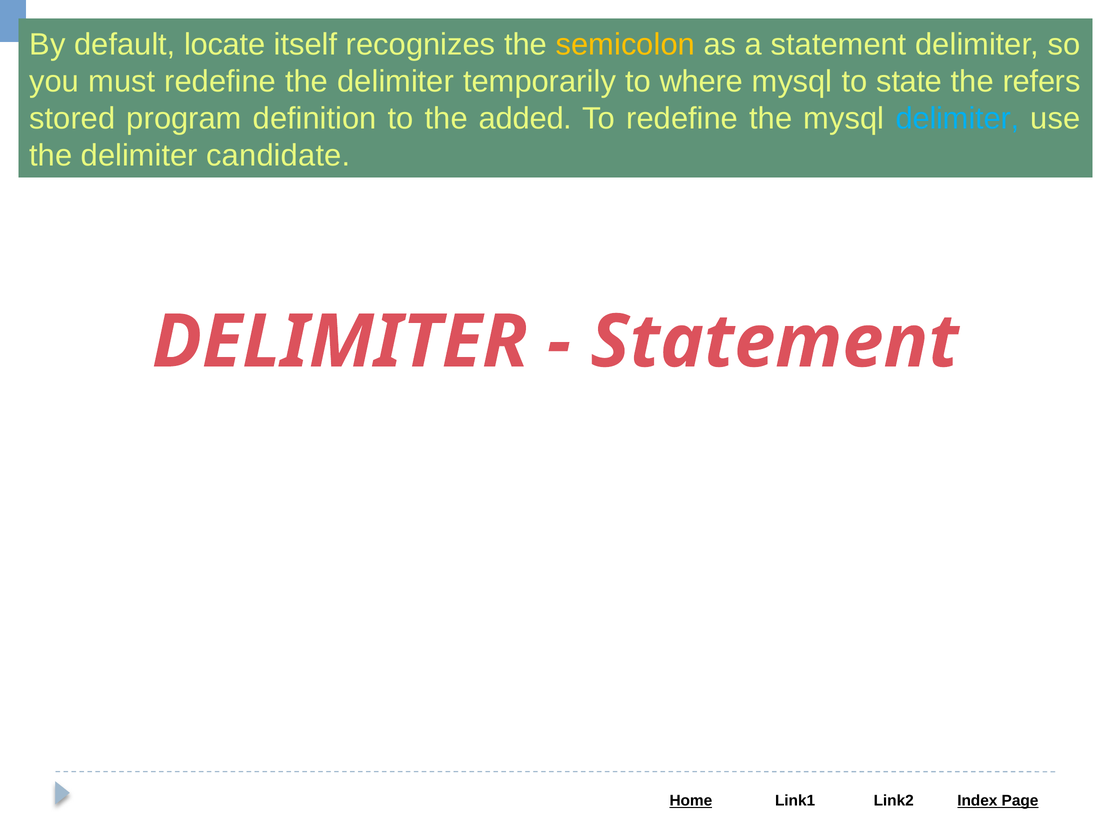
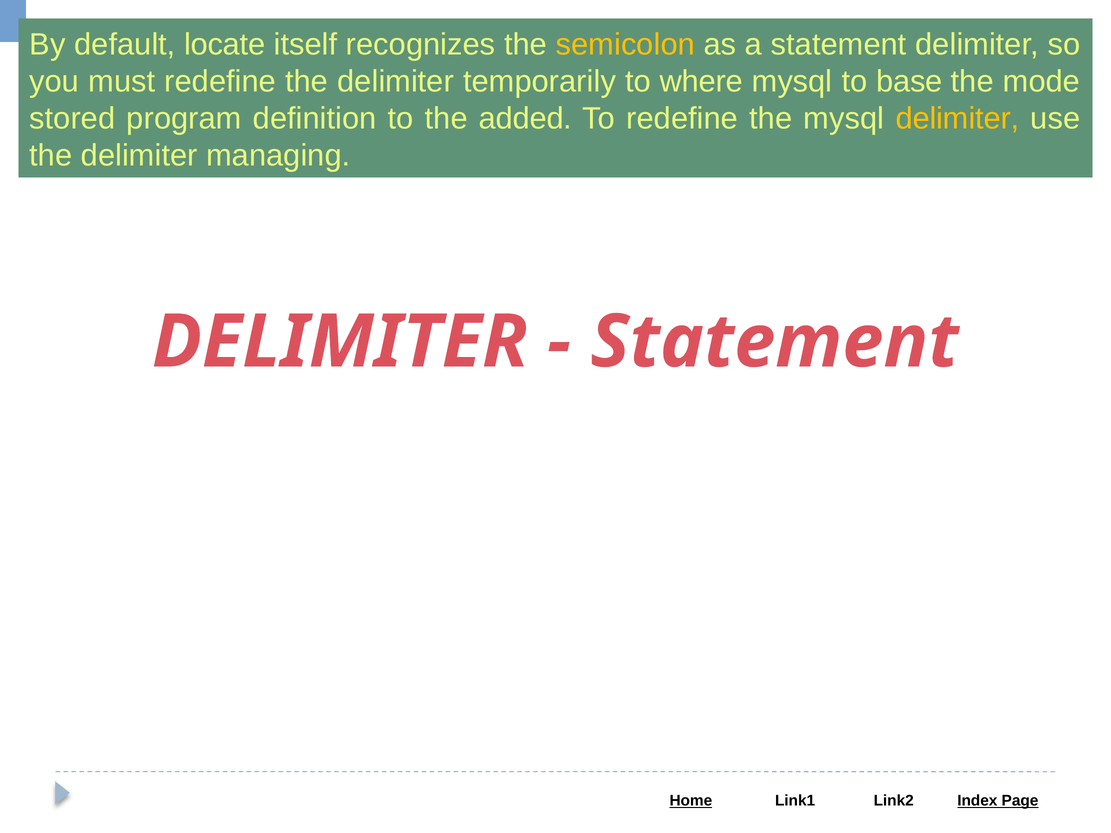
state: state -> base
refers: refers -> mode
delimiter at (957, 119) colour: light blue -> yellow
candidate: candidate -> managing
